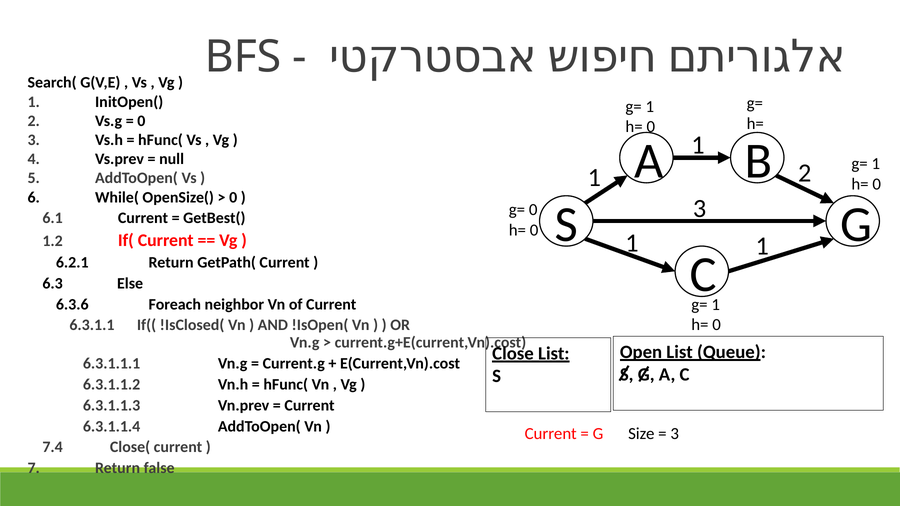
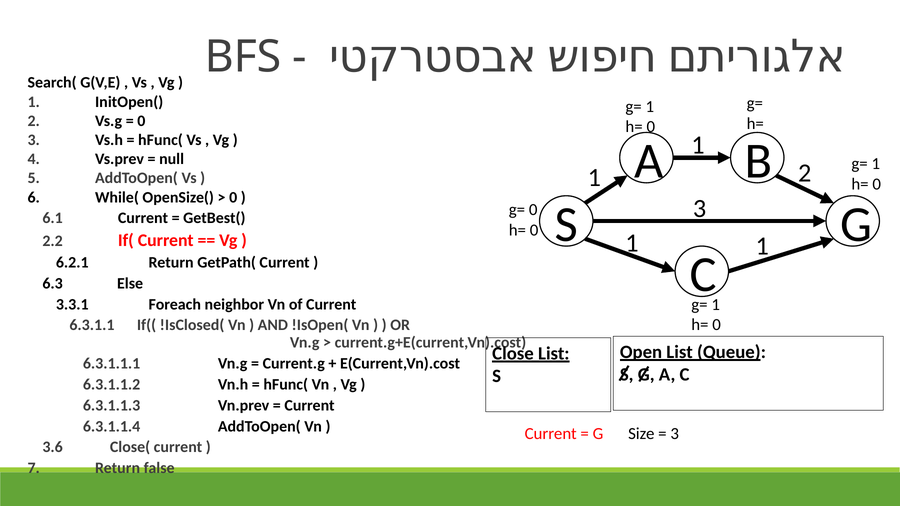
1.2: 1.2 -> 2.2
6.3.6: 6.3.6 -> 3.3.1
7.4: 7.4 -> 3.6
